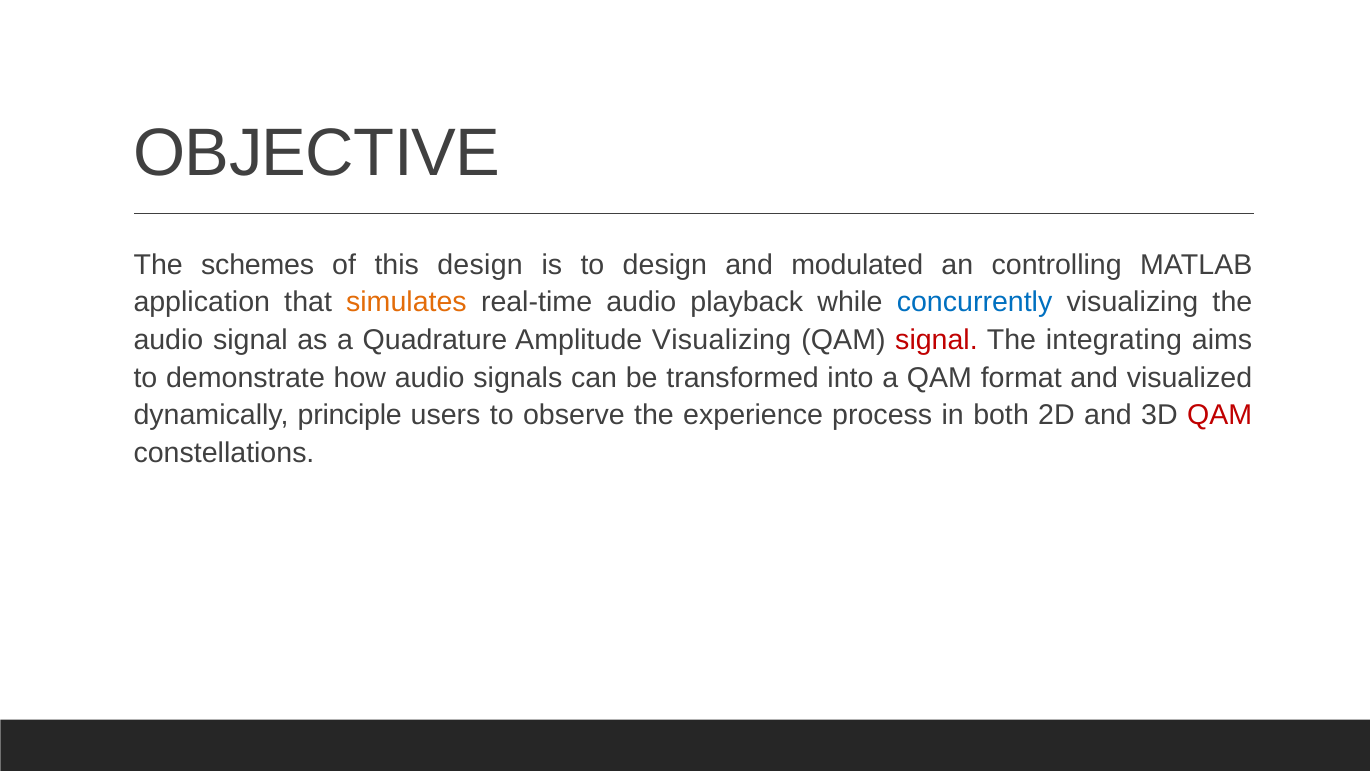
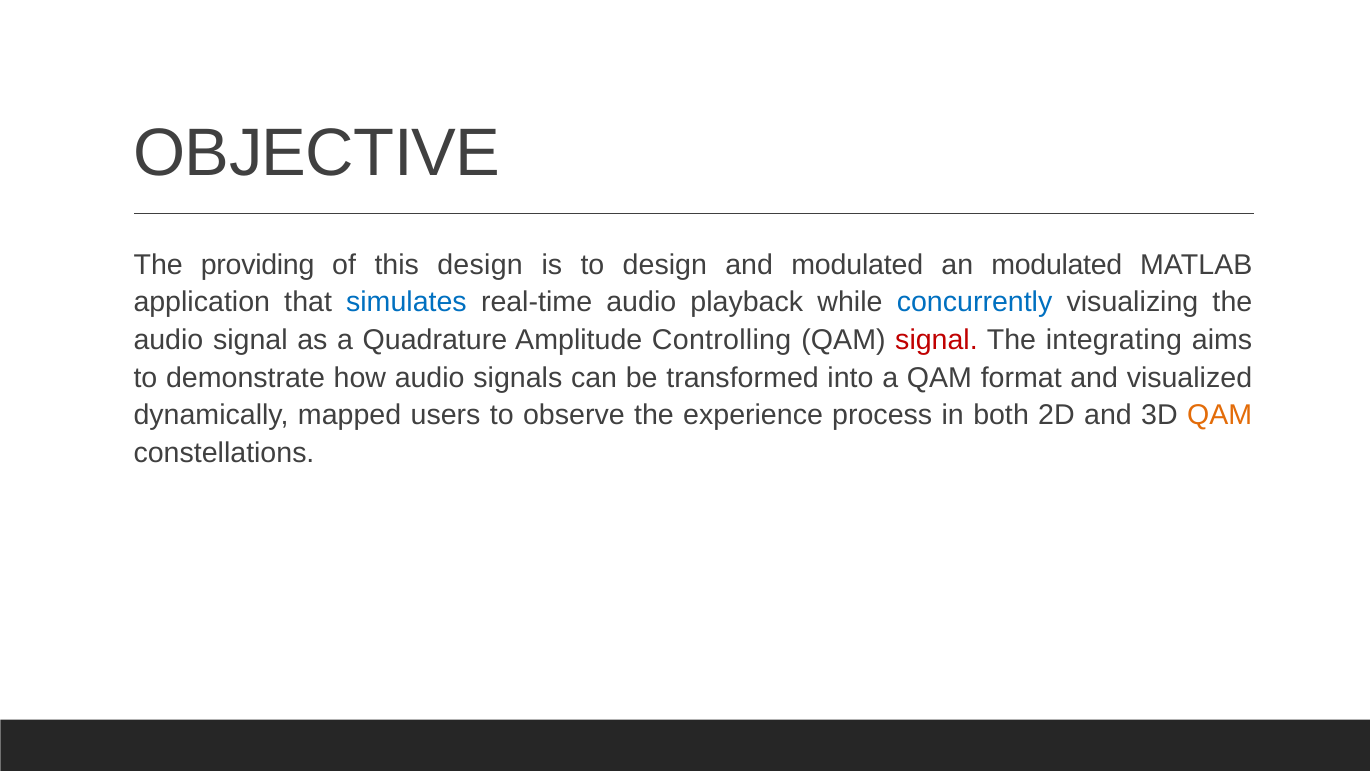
schemes: schemes -> providing
an controlling: controlling -> modulated
simulates colour: orange -> blue
Amplitude Visualizing: Visualizing -> Controlling
principle: principle -> mapped
QAM at (1220, 415) colour: red -> orange
